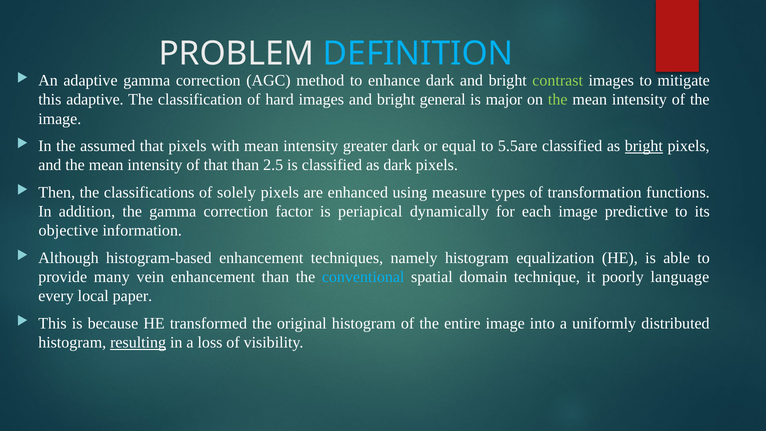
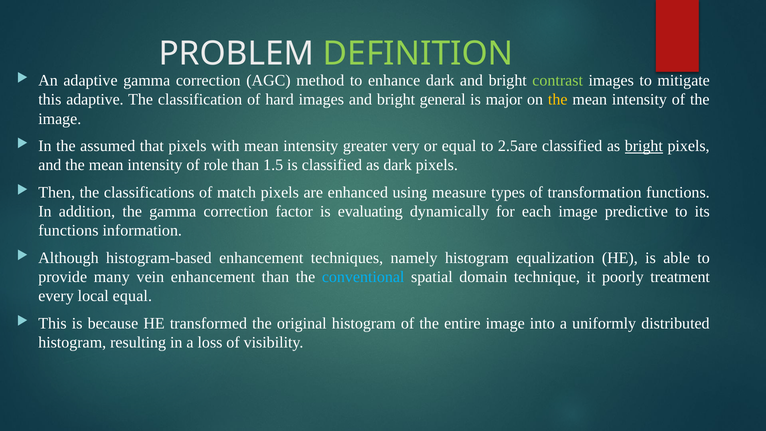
DEFINITION colour: light blue -> light green
the at (558, 100) colour: light green -> yellow
greater dark: dark -> very
5.5are: 5.5are -> 2.5are
of that: that -> role
2.5: 2.5 -> 1.5
solely: solely -> match
periapical: periapical -> evaluating
objective at (68, 231): objective -> functions
language: language -> treatment
local paper: paper -> equal
resulting underline: present -> none
